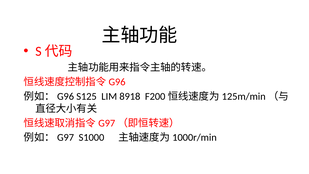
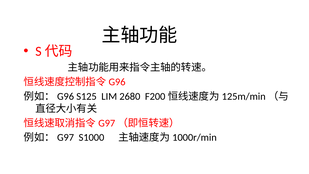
8918: 8918 -> 2680
